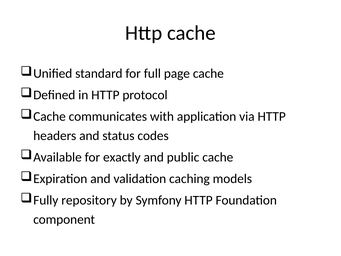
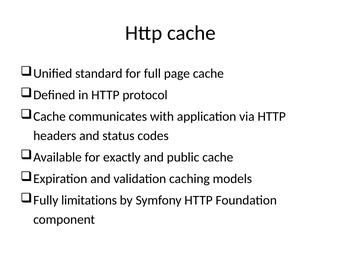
repository: repository -> limitations
